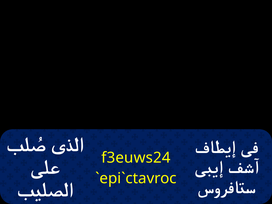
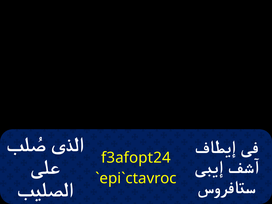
f3euws24: f3euws24 -> f3afopt24
